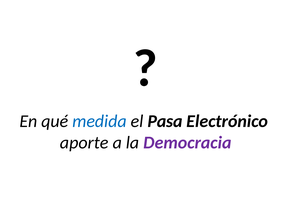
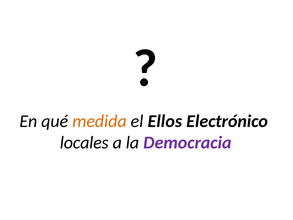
medida colour: blue -> orange
Pasa: Pasa -> Ellos
aporte: aporte -> locales
